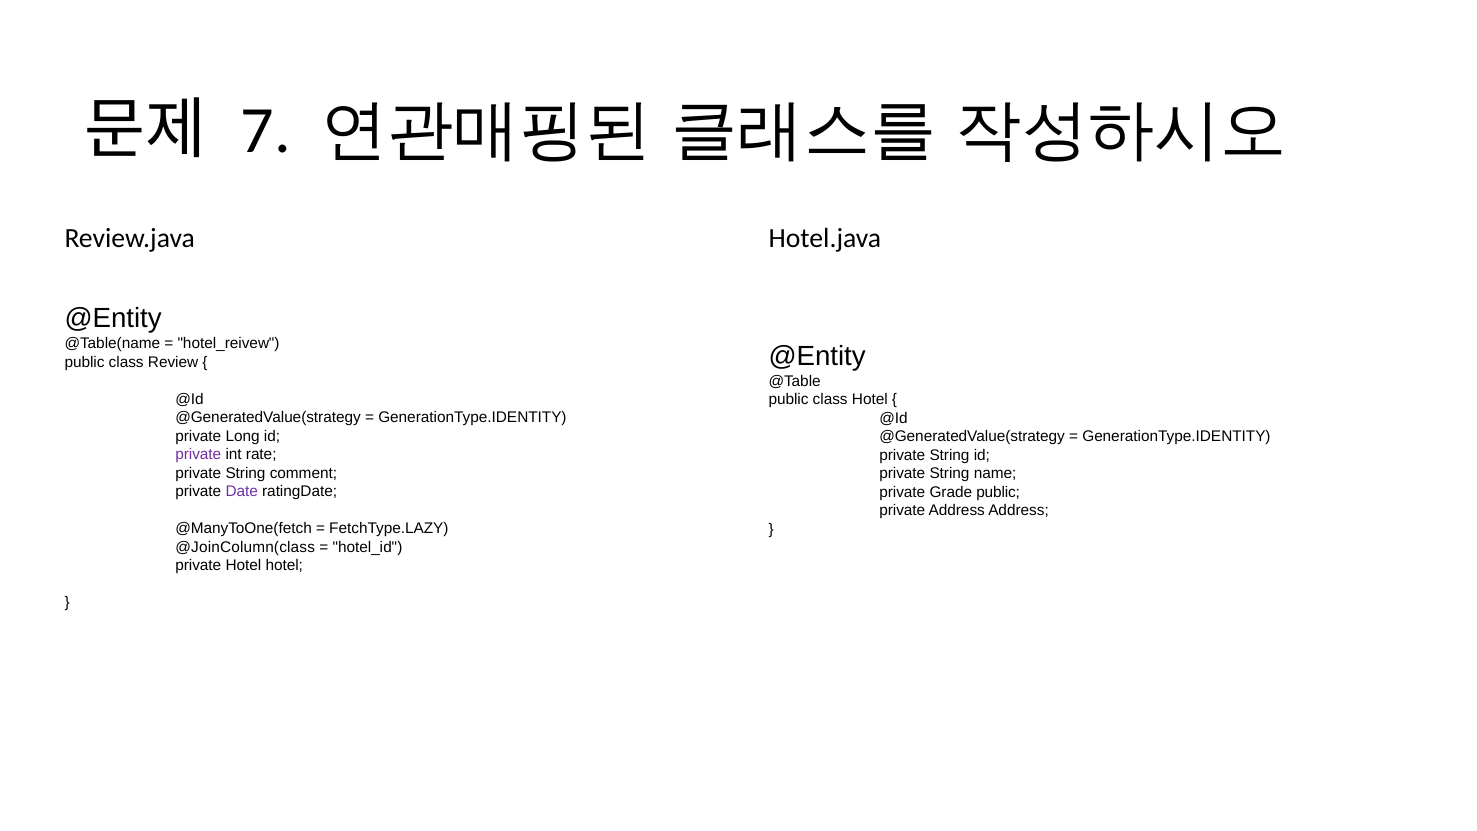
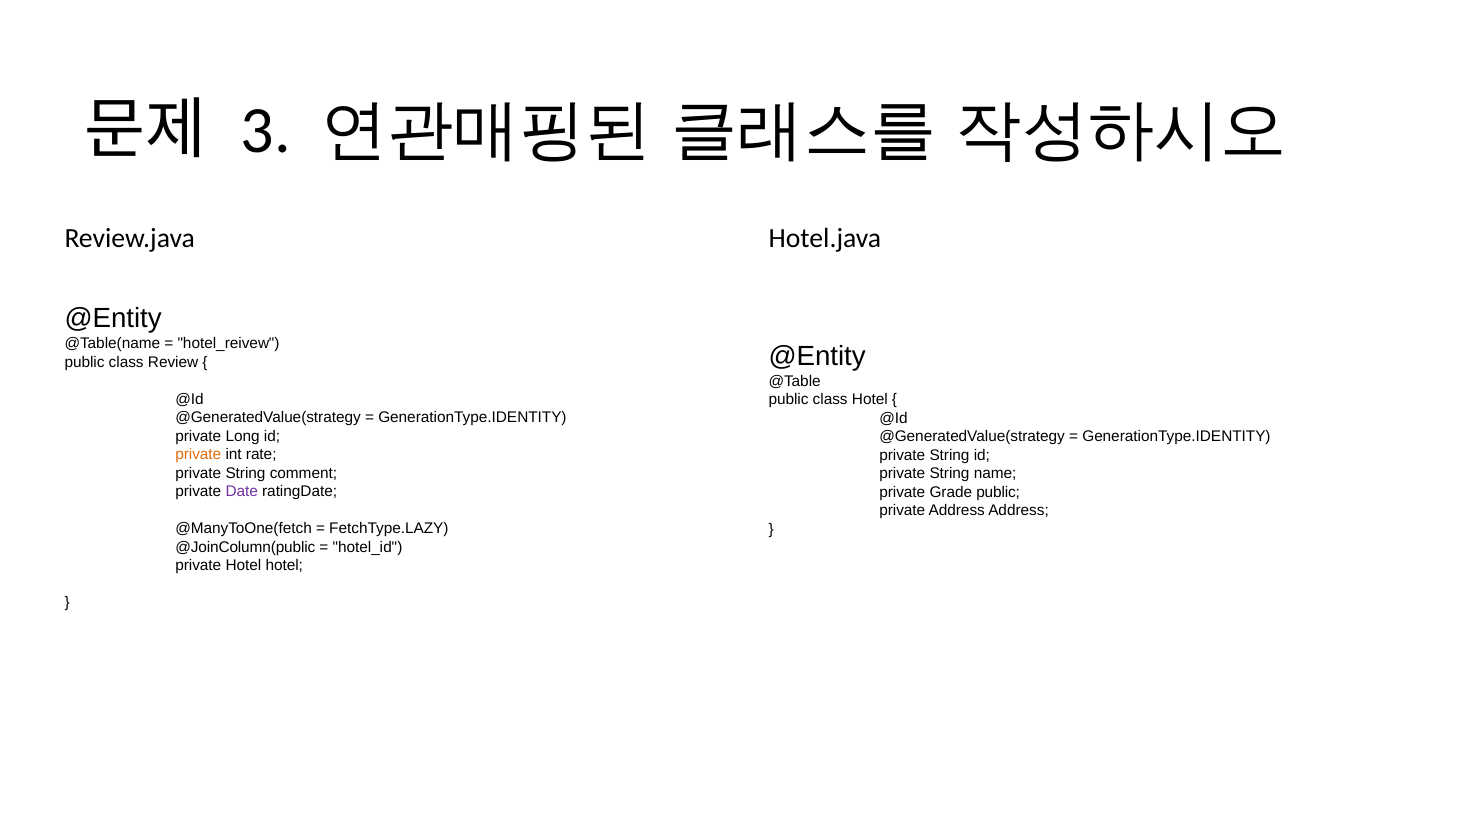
7: 7 -> 3
private at (198, 454) colour: purple -> orange
@JoinColumn(class: @JoinColumn(class -> @JoinColumn(public
